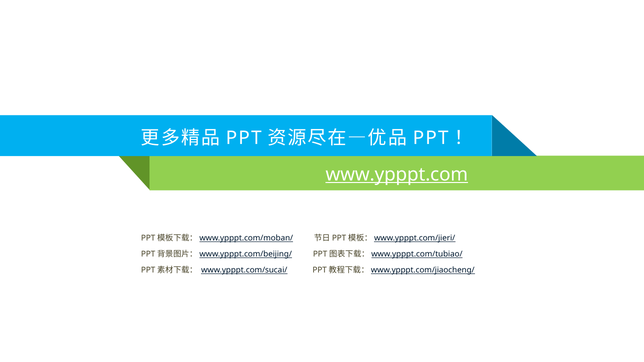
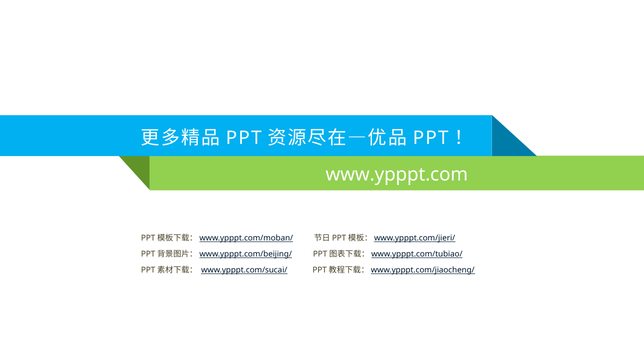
www.ypppt.com underline: present -> none
